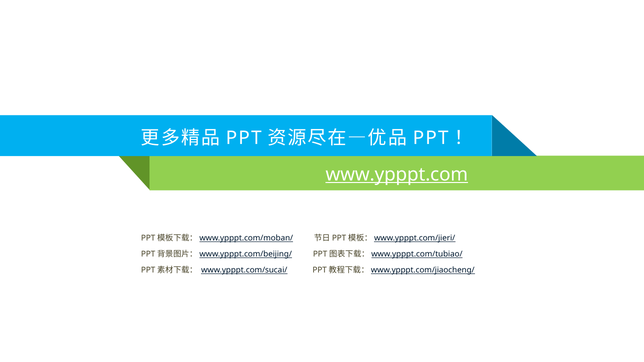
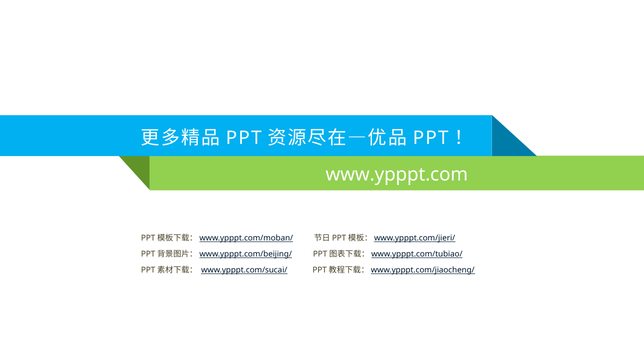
www.ypppt.com underline: present -> none
